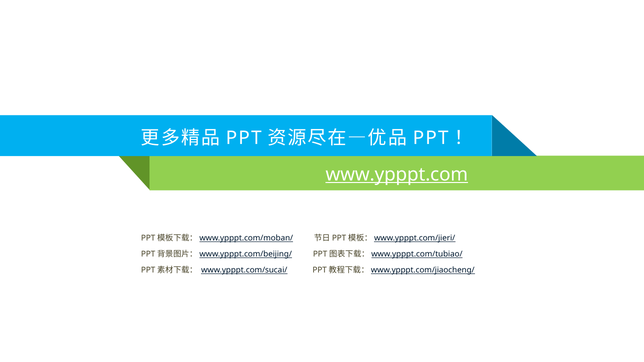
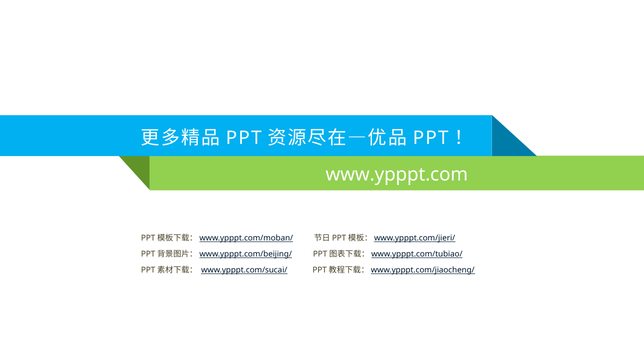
www.ypppt.com underline: present -> none
